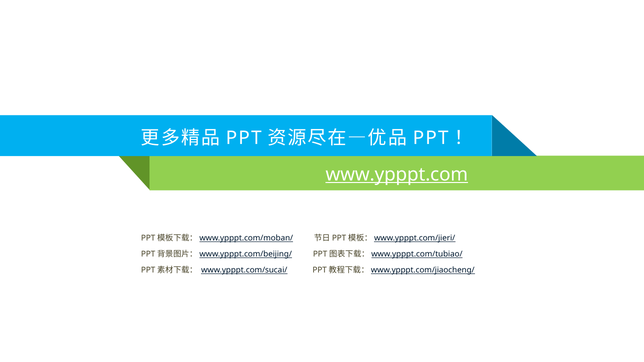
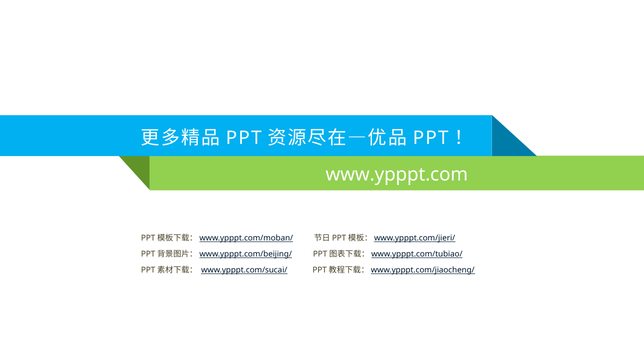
www.ypppt.com underline: present -> none
